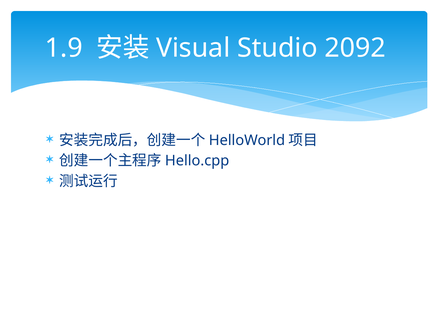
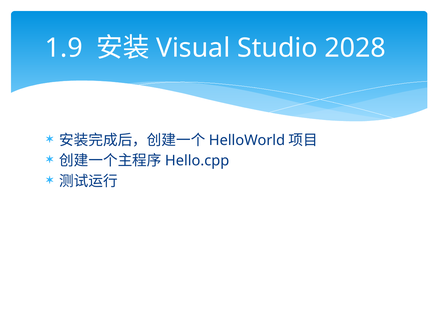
2092: 2092 -> 2028
